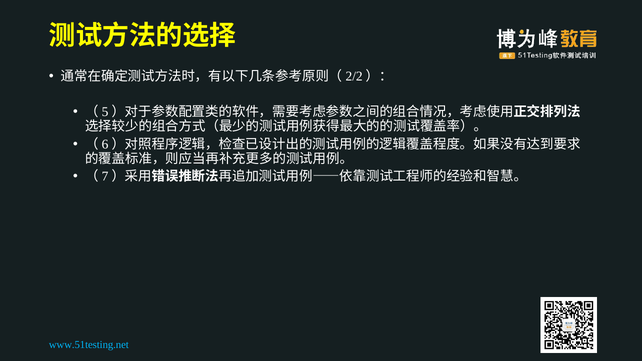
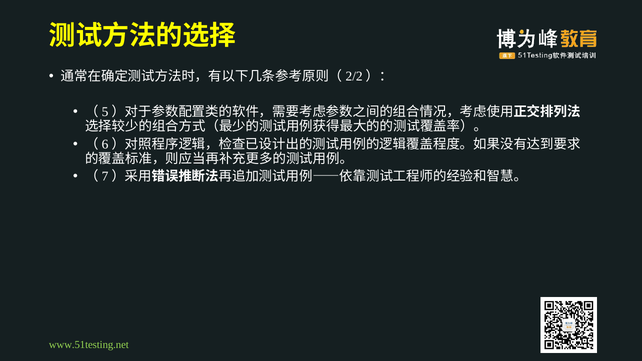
www.51testing.net colour: light blue -> light green
